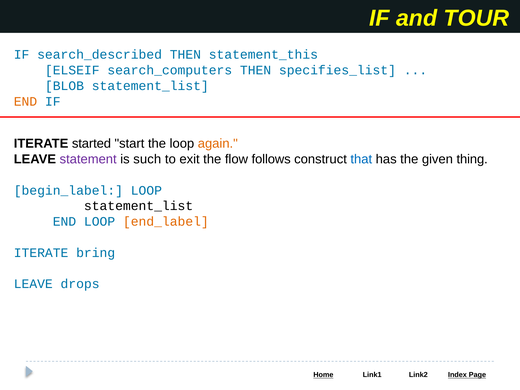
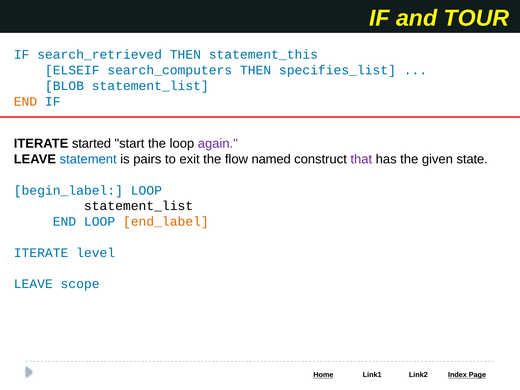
search_described: search_described -> search_retrieved
again colour: orange -> purple
statement colour: purple -> blue
such: such -> pairs
follows: follows -> named
that colour: blue -> purple
thing: thing -> state
bring: bring -> level
drops: drops -> scope
